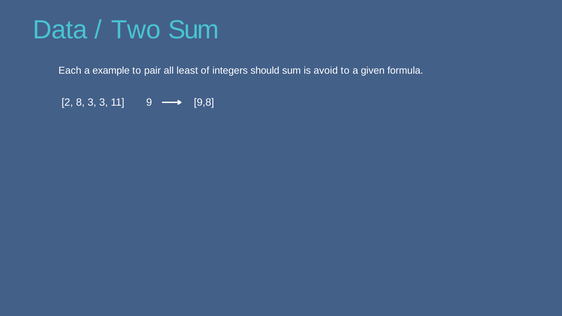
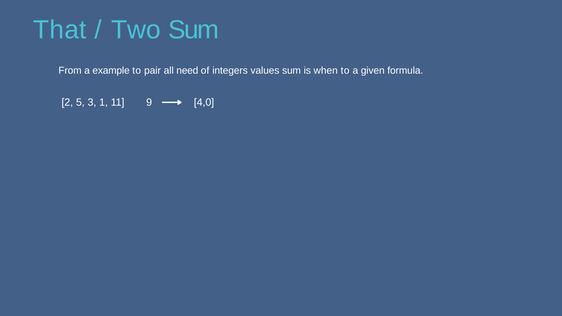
Data: Data -> That
Each: Each -> From
least: least -> need
should: should -> values
avoid: avoid -> when
8: 8 -> 5
3 3: 3 -> 1
9,8: 9,8 -> 4,0
